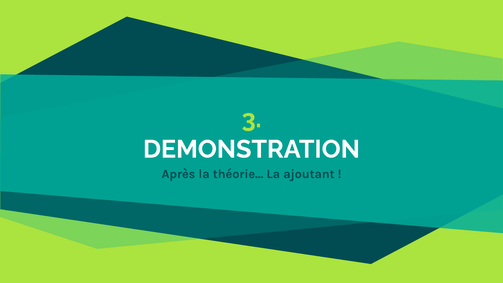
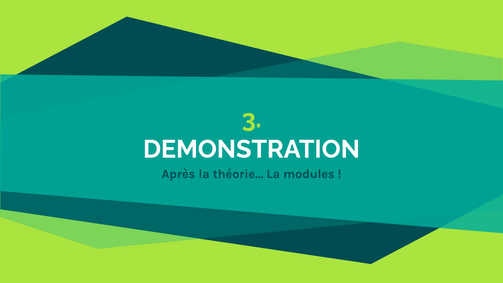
ajoutant: ajoutant -> modules
